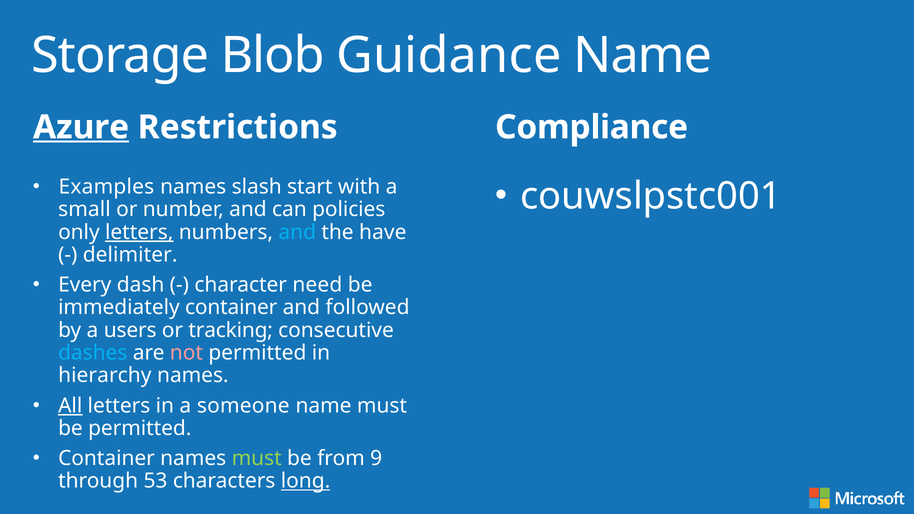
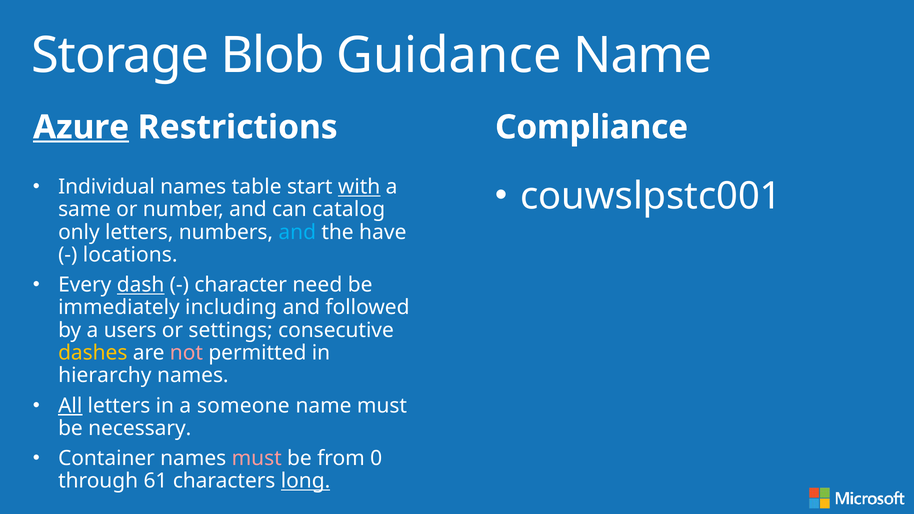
Examples: Examples -> Individual
slash: slash -> table
with underline: none -> present
small: small -> same
policies: policies -> catalog
letters at (139, 232) underline: present -> none
delimiter: delimiter -> locations
dash underline: none -> present
immediately container: container -> including
tracking: tracking -> settings
dashes colour: light blue -> yellow
be permitted: permitted -> necessary
must at (257, 459) colour: light green -> pink
9: 9 -> 0
53: 53 -> 61
